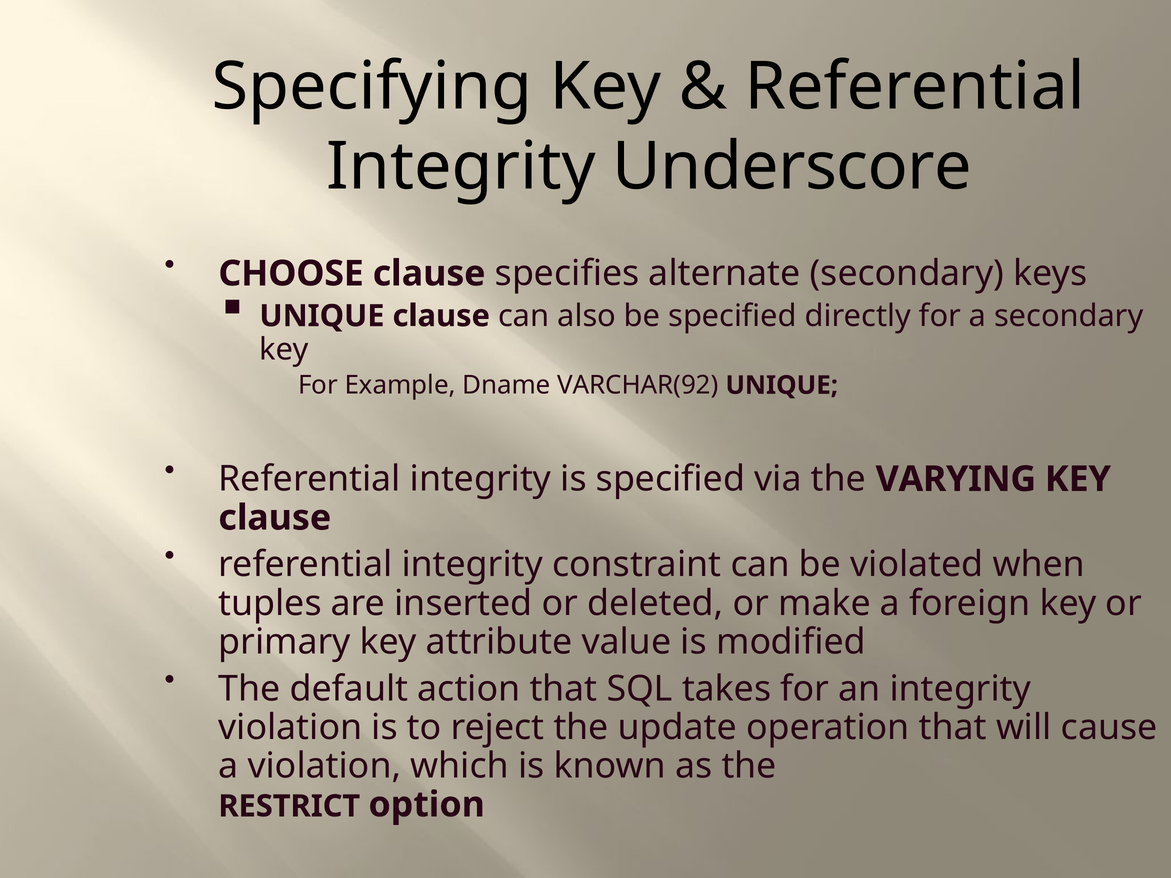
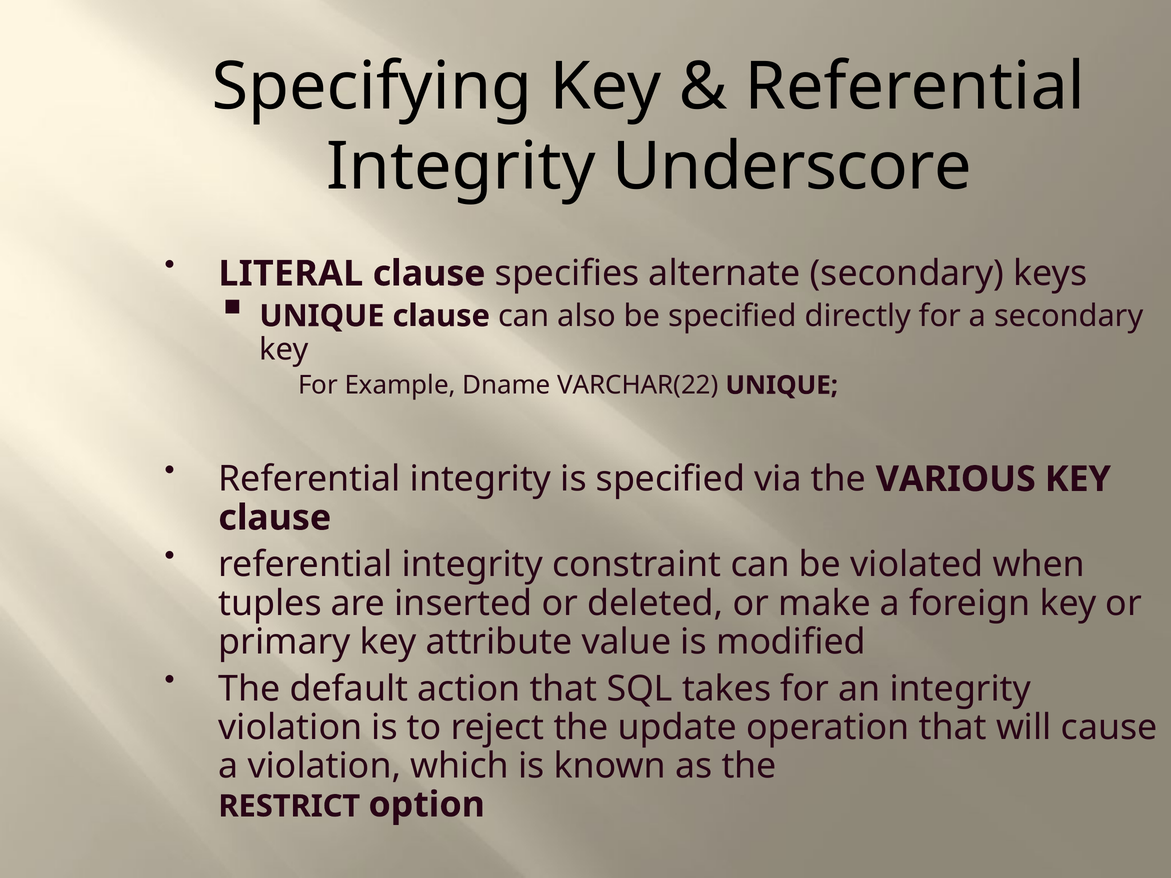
CHOOSE: CHOOSE -> LITERAL
VARCHAR(92: VARCHAR(92 -> VARCHAR(22
VARYING: VARYING -> VARIOUS
